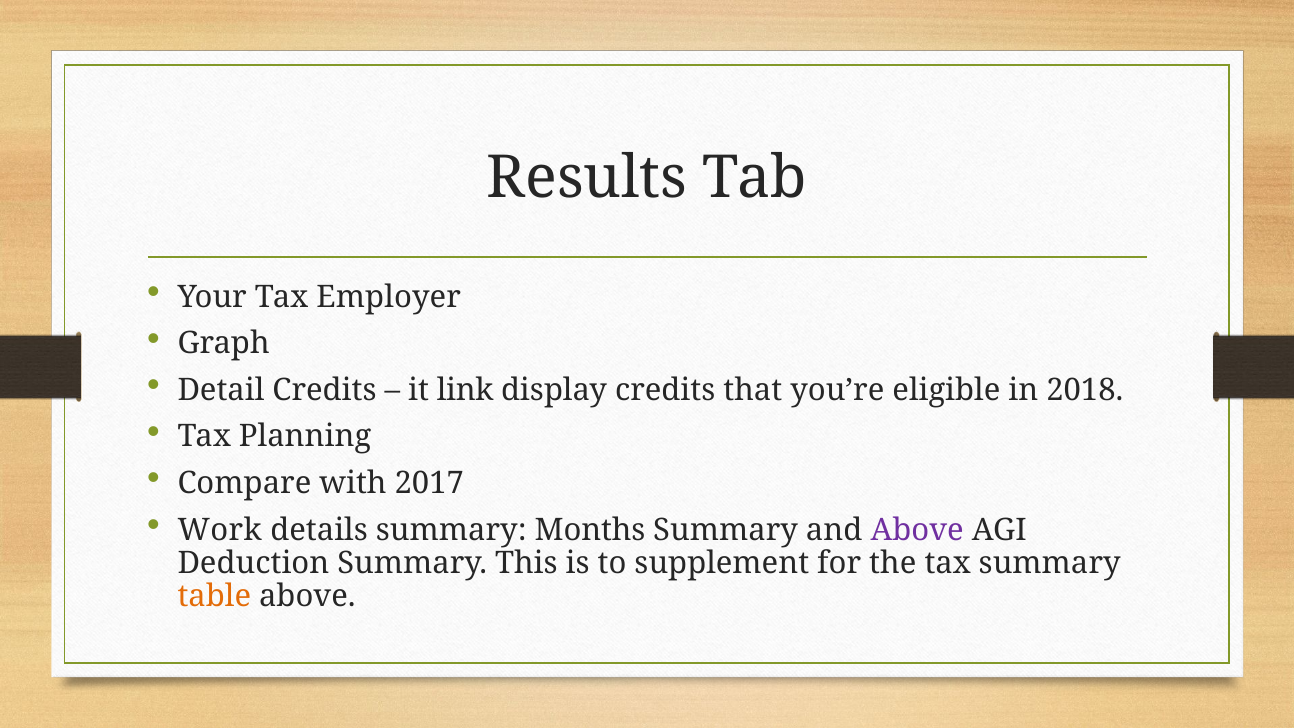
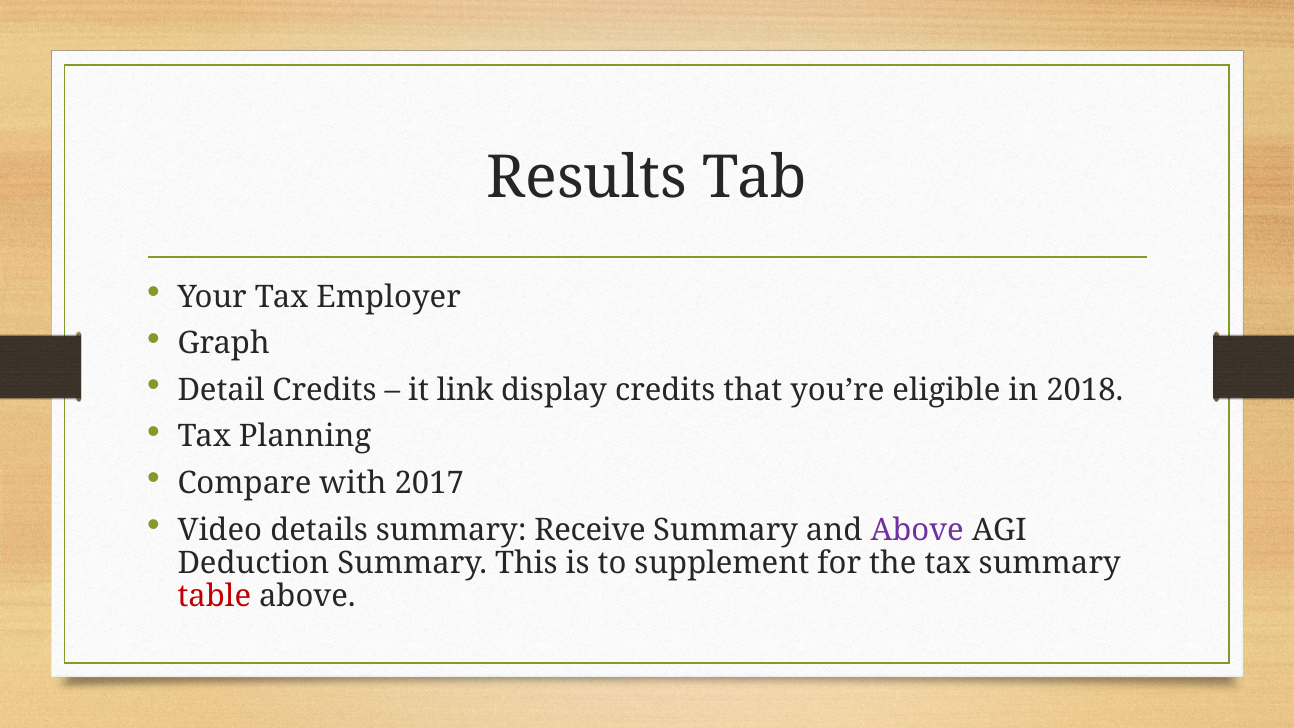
Work: Work -> Video
Months: Months -> Receive
table colour: orange -> red
